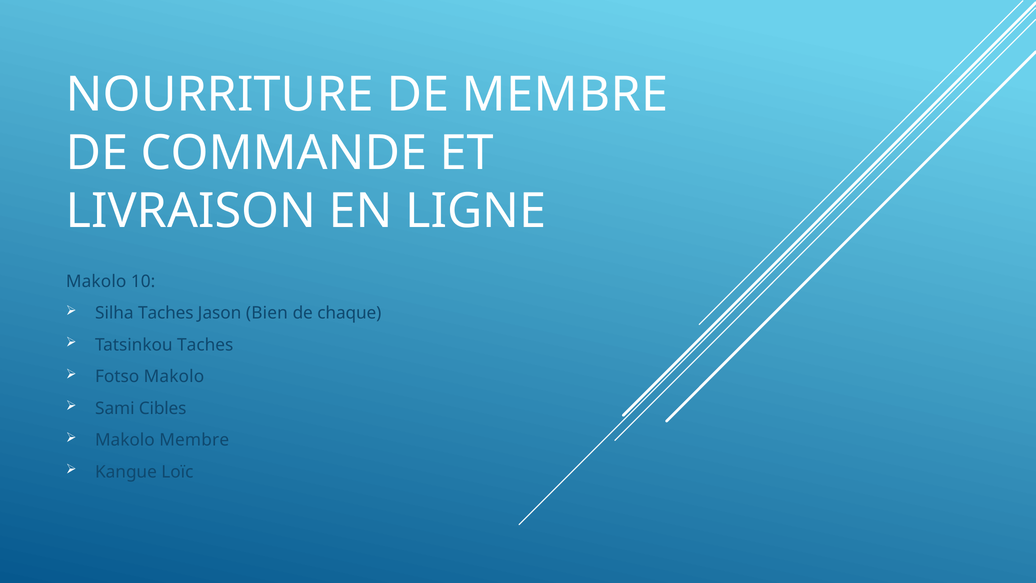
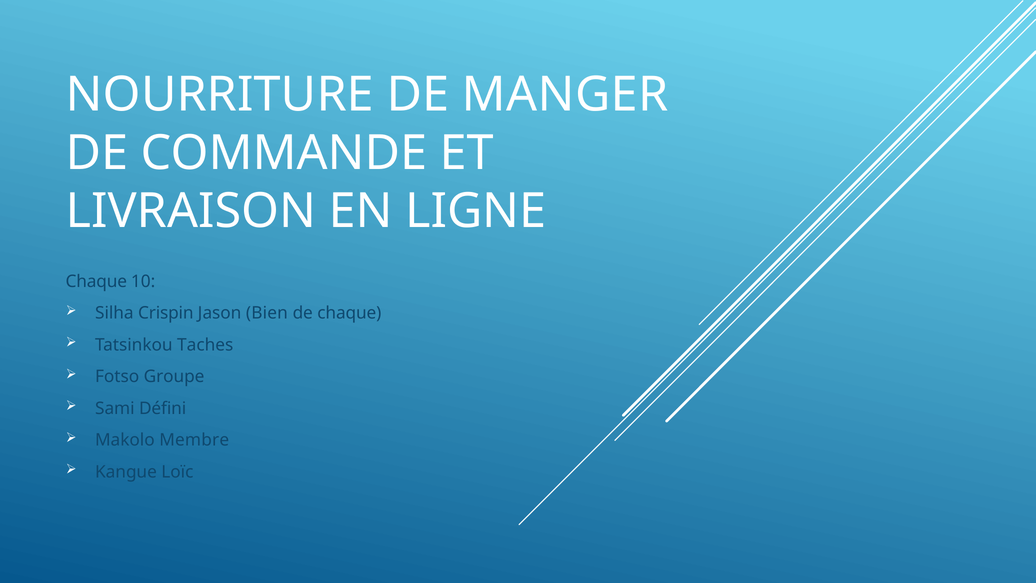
DE MEMBRE: MEMBRE -> MANGER
Makolo at (96, 281): Makolo -> Chaque
Silha Taches: Taches -> Crispin
Fotso Makolo: Makolo -> Groupe
Cibles: Cibles -> Défini
